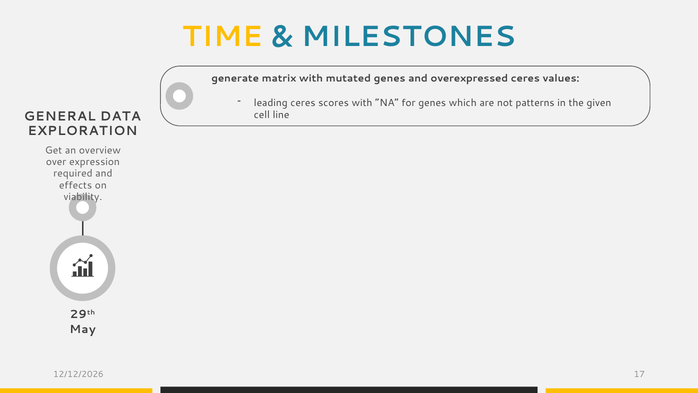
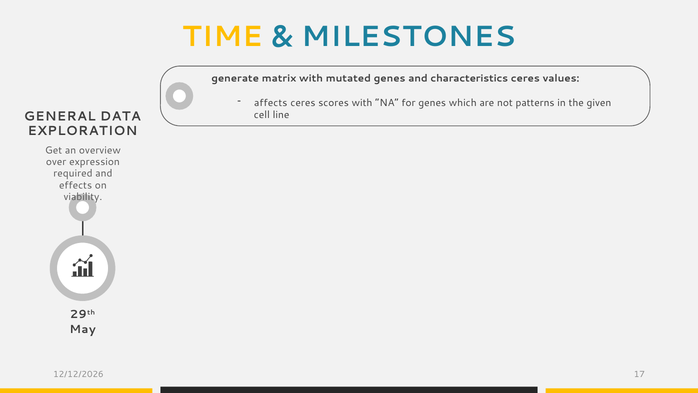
overexpressed: overexpressed -> characteristics
leading: leading -> affects
